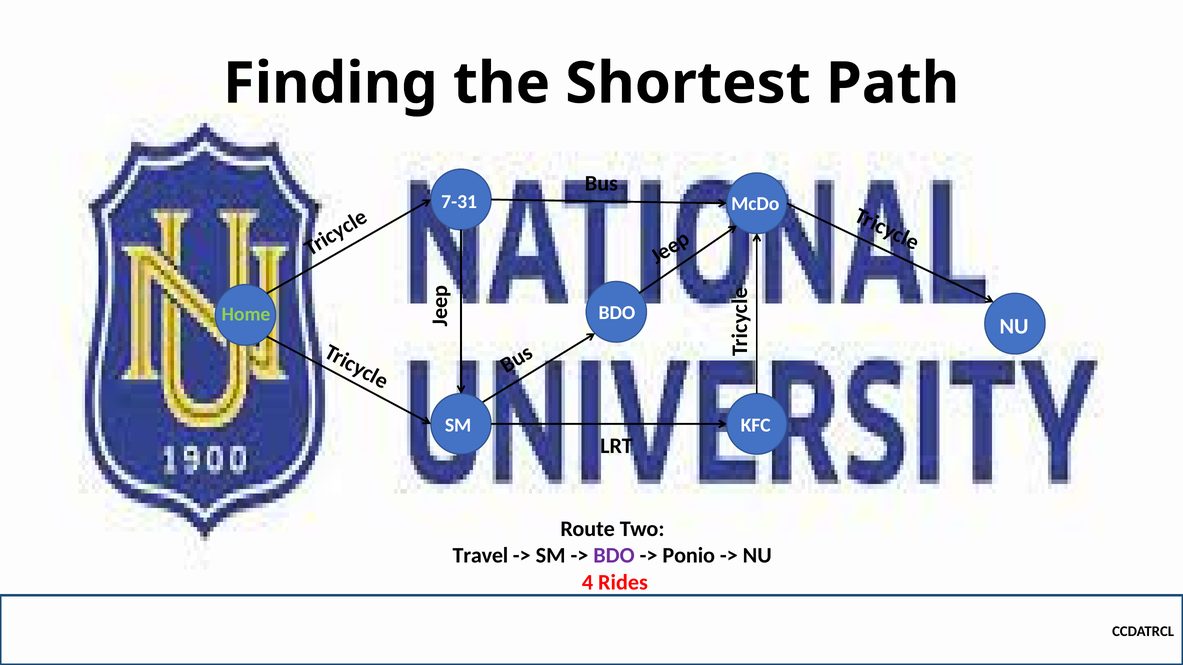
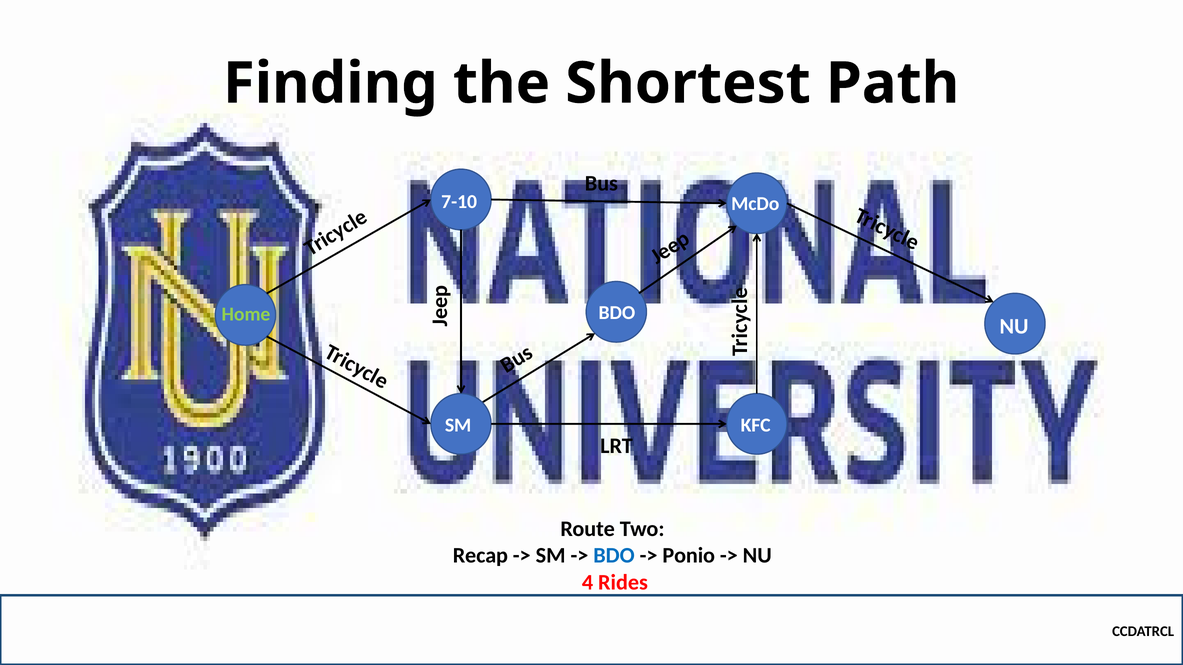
7-31: 7-31 -> 7-10
Travel: Travel -> Recap
BDO at (614, 556) colour: purple -> blue
